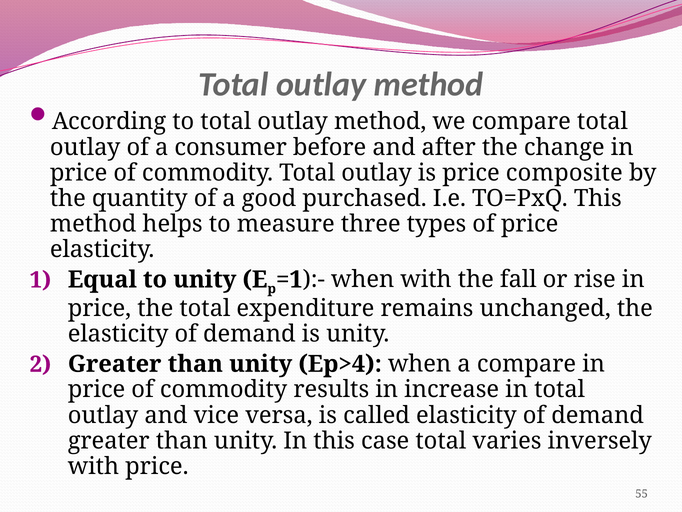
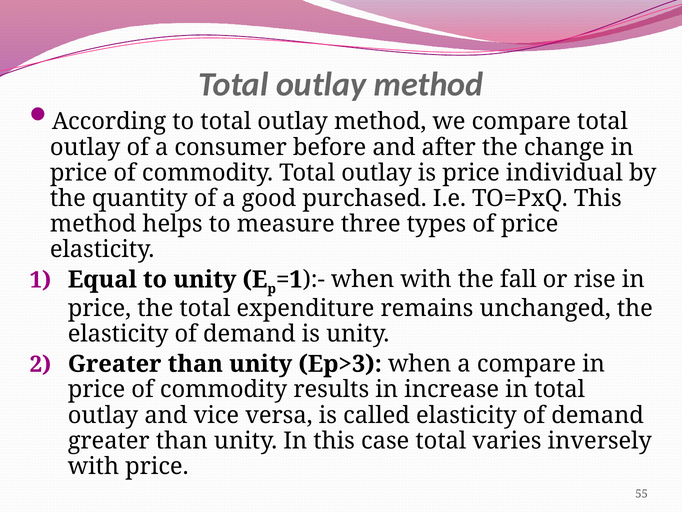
composite: composite -> individual
Ep>4: Ep>4 -> Ep>3
